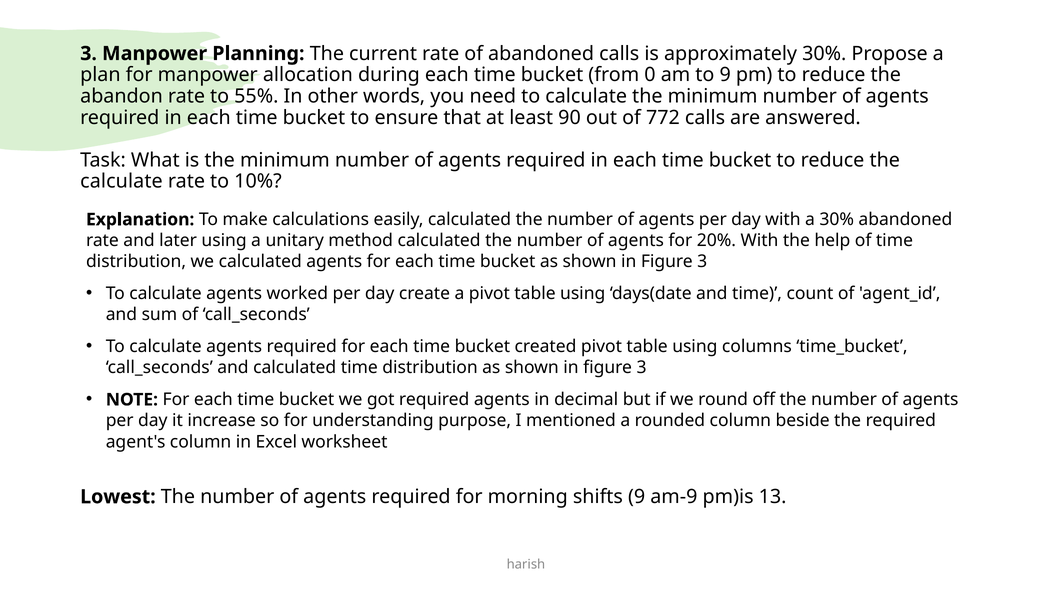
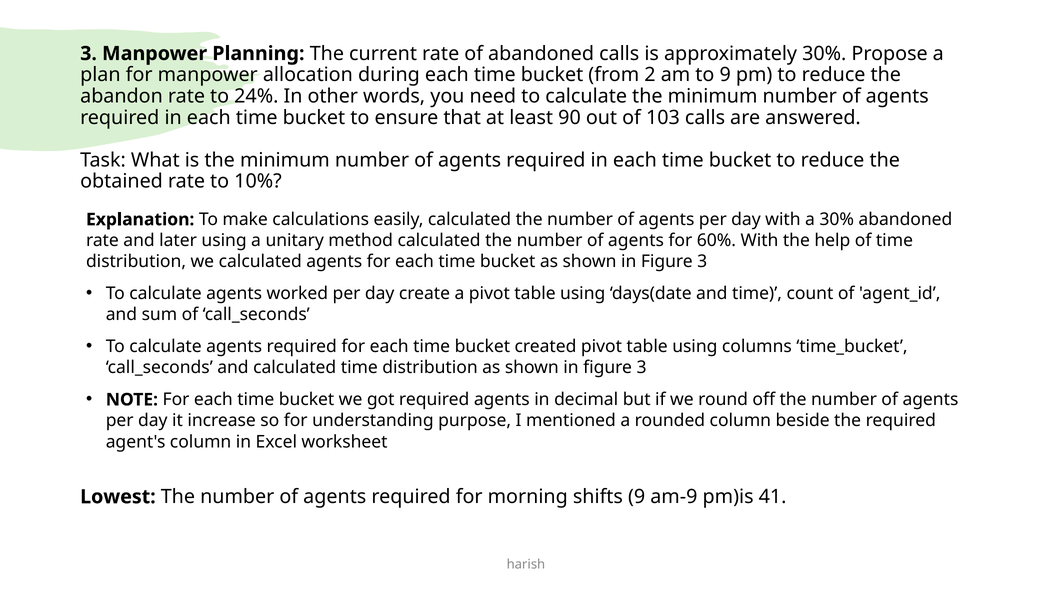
0: 0 -> 2
55%: 55% -> 24%
772: 772 -> 103
calculate at (121, 181): calculate -> obtained
20%: 20% -> 60%
13: 13 -> 41
